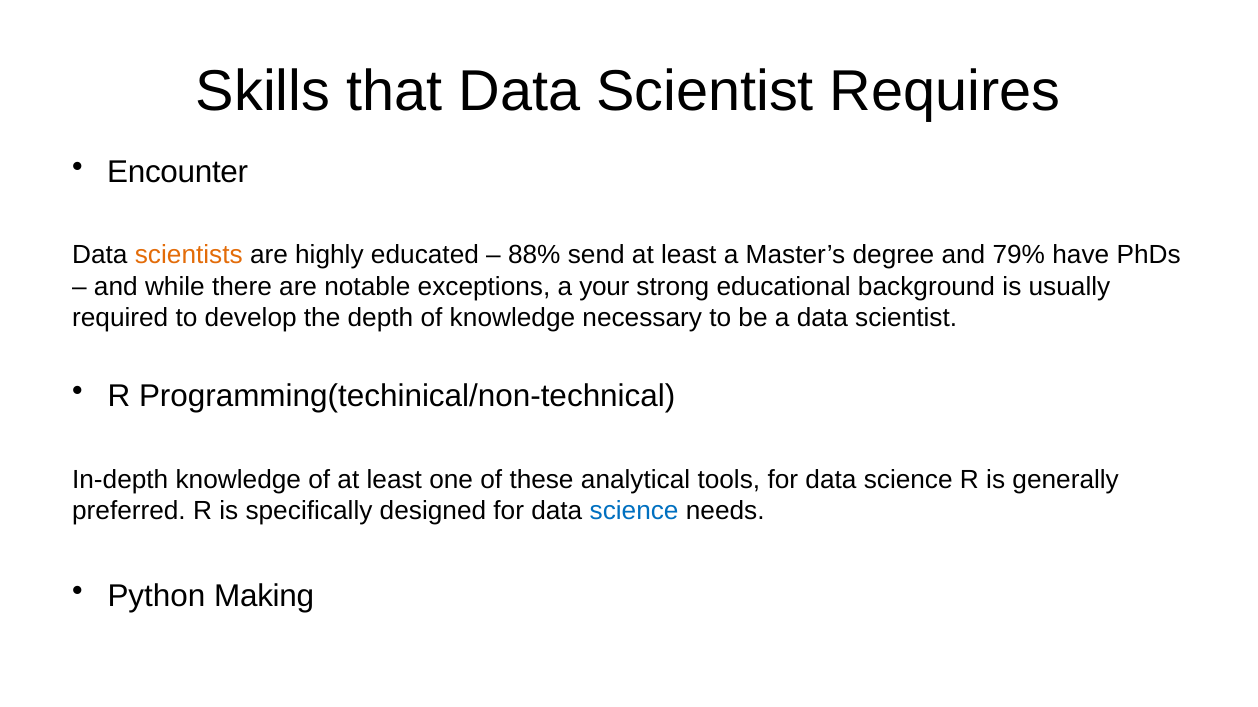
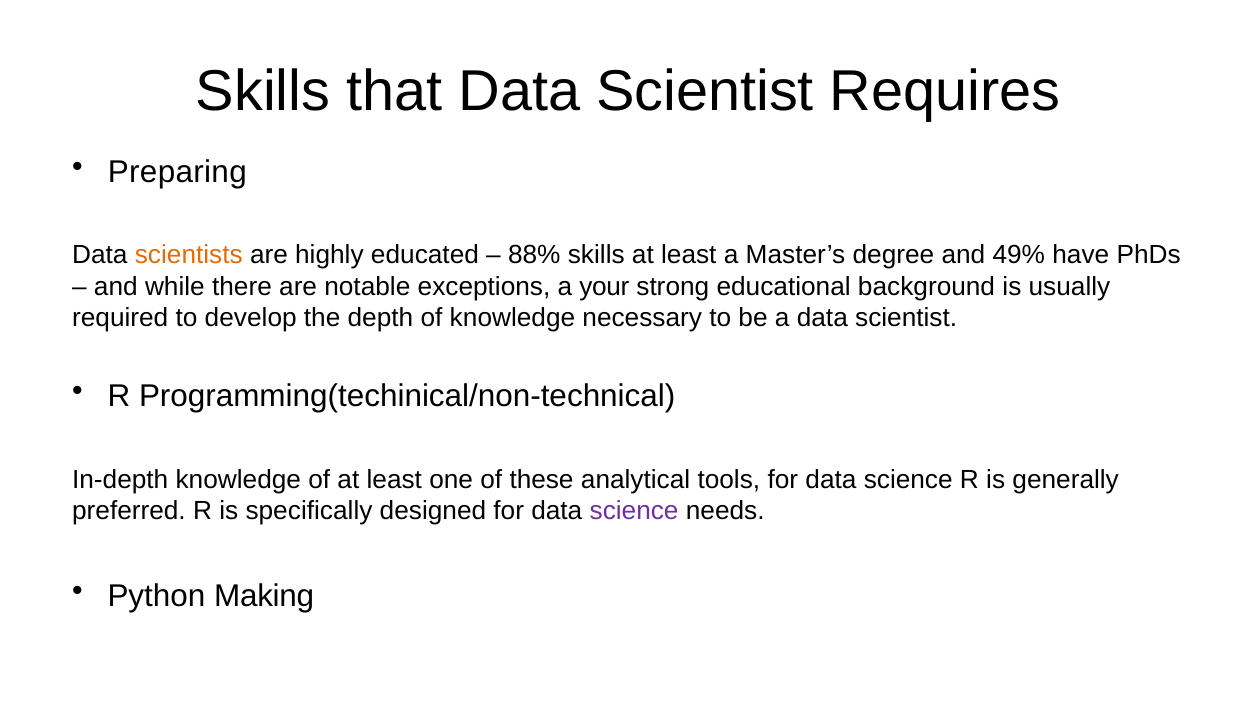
Encounter: Encounter -> Preparing
88% send: send -> skills
79%: 79% -> 49%
science at (634, 511) colour: blue -> purple
